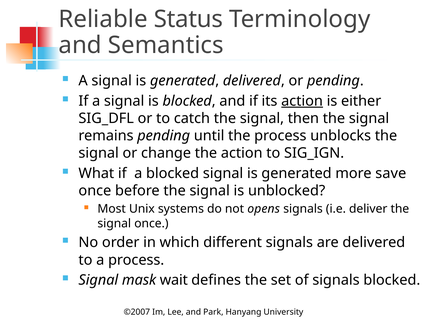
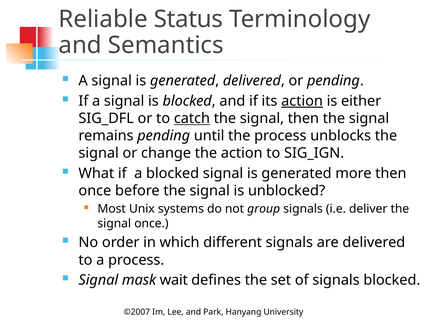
catch underline: none -> present
more save: save -> then
opens: opens -> group
